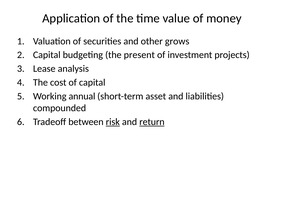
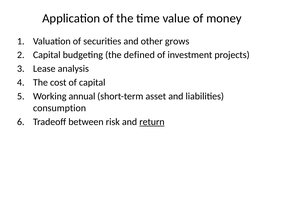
present: present -> defined
compounded: compounded -> consumption
risk underline: present -> none
